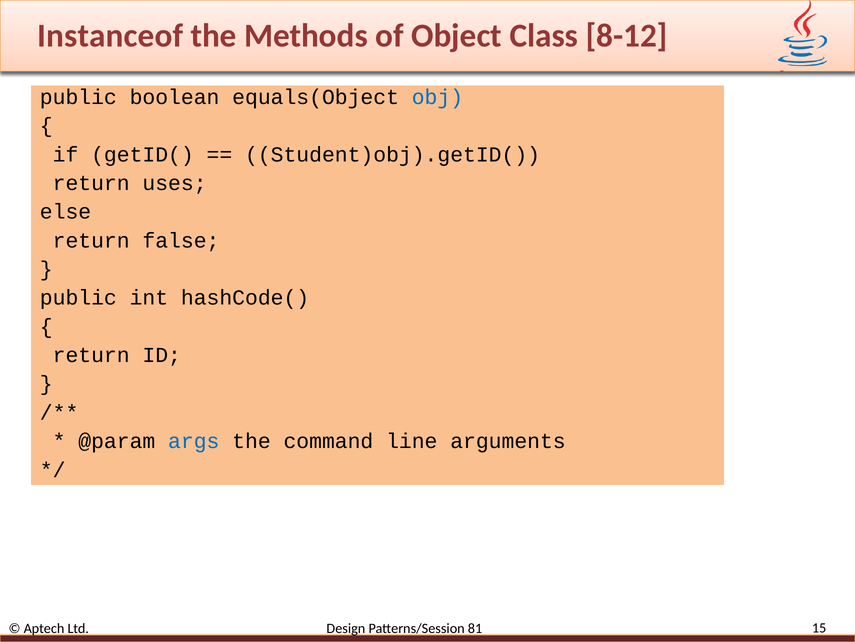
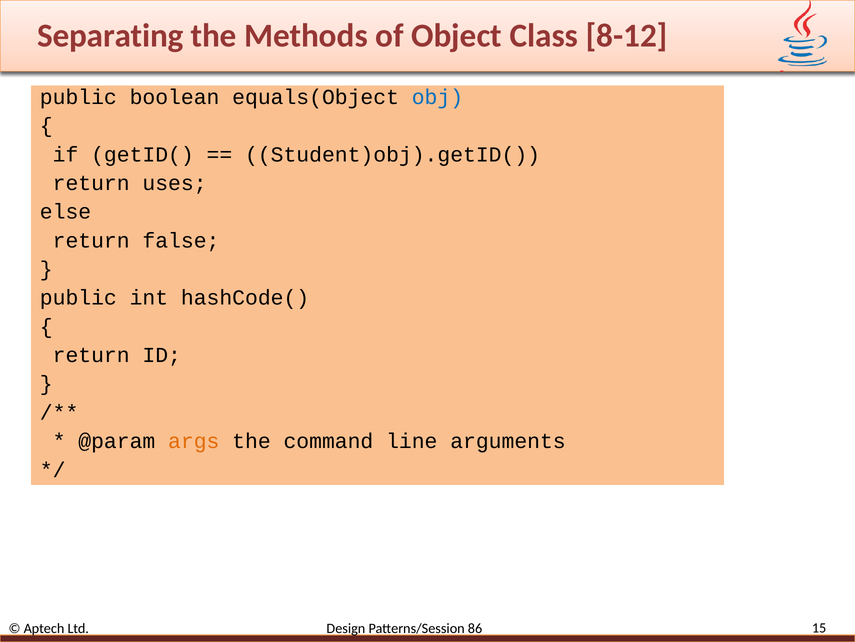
Instanceof: Instanceof -> Separating
args colour: blue -> orange
81: 81 -> 86
